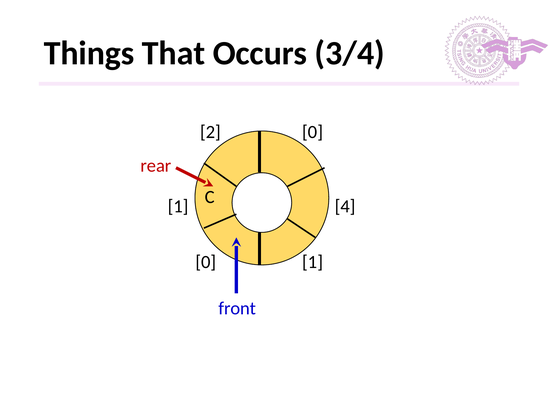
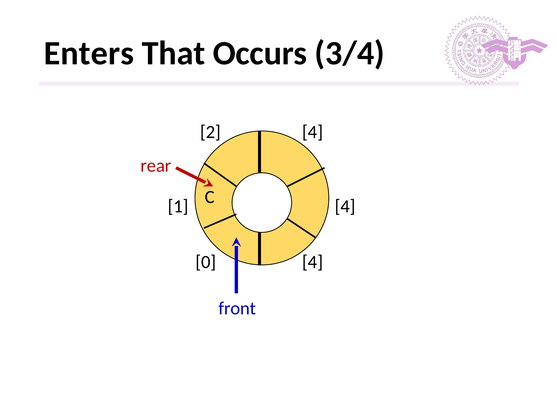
Things: Things -> Enters
2 0: 0 -> 4
1 at (313, 262): 1 -> 4
